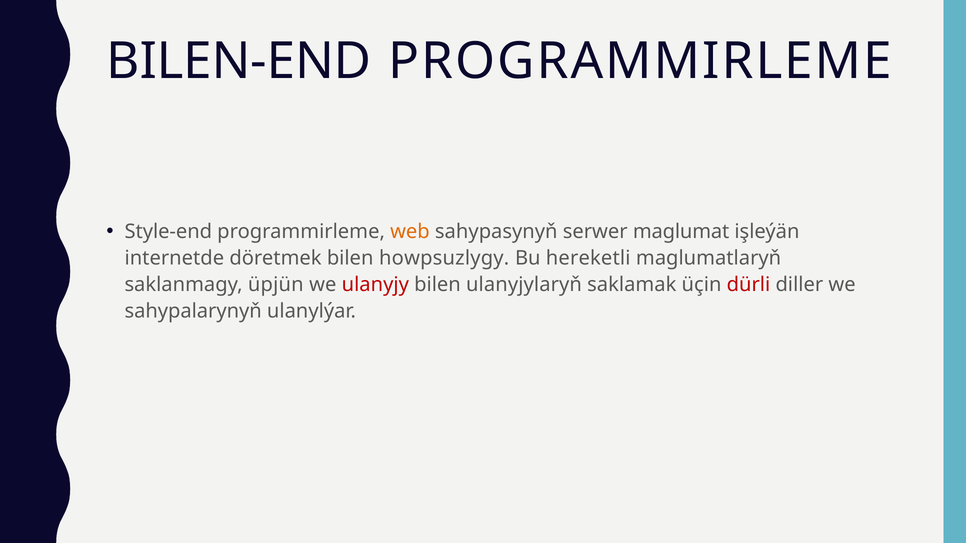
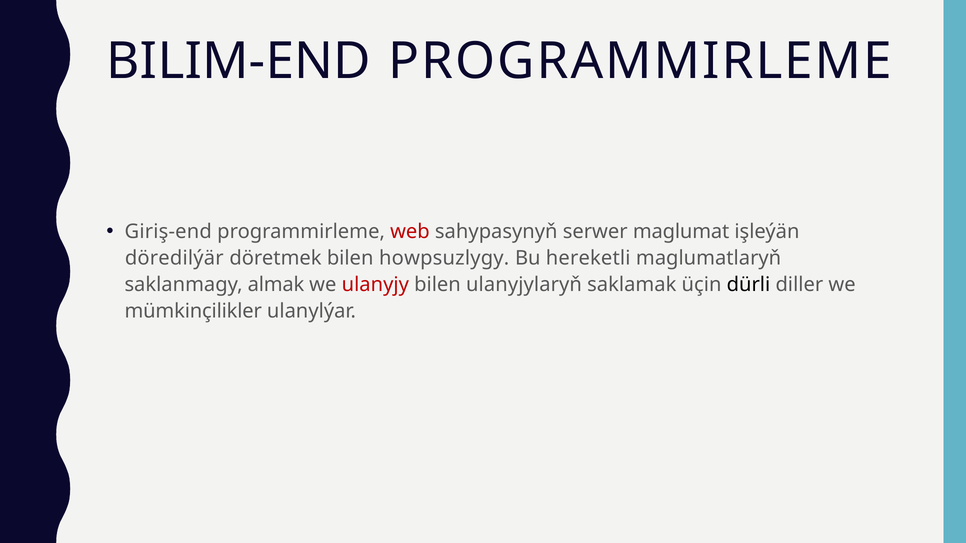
BILEN-END: BILEN-END -> BILIM-END
Style-end: Style-end -> Giriş-end
web colour: orange -> red
internetde: internetde -> döredilýär
üpjün: üpjün -> almak
dürli colour: red -> black
sahypalarynyň: sahypalarynyň -> mümkinçilikler
